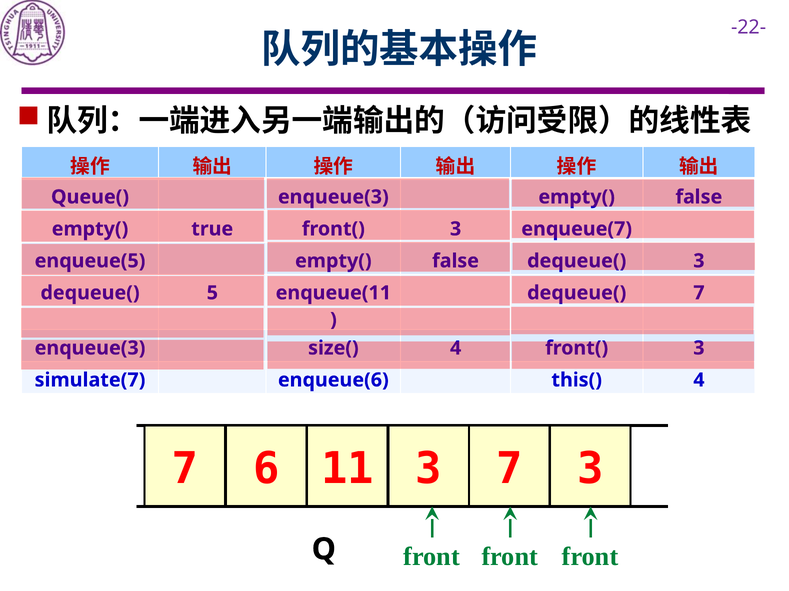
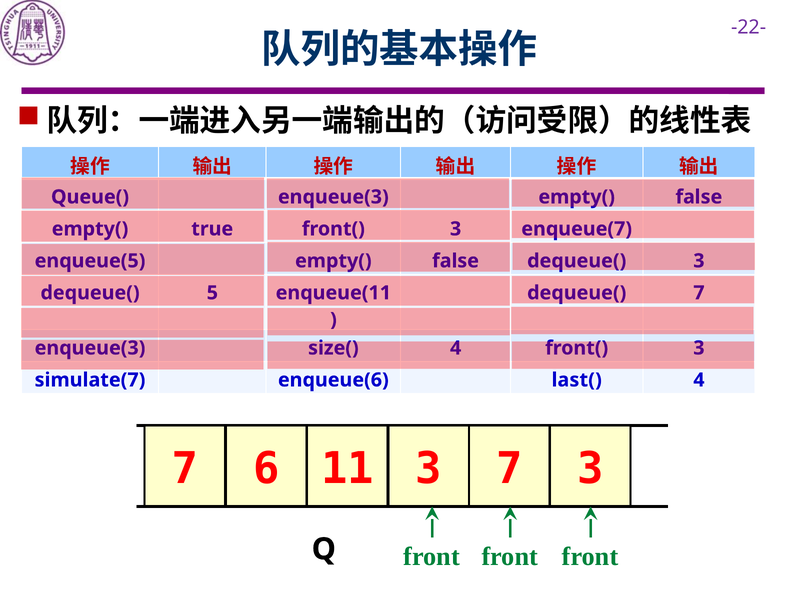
this(: this( -> last(
